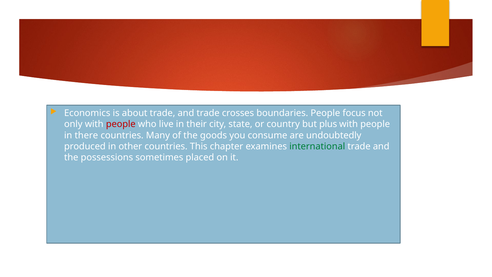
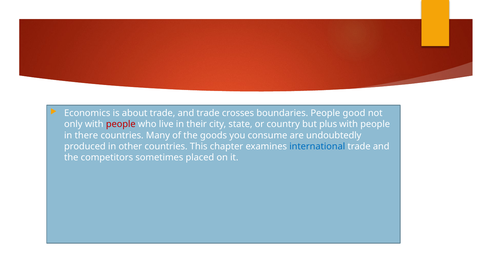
focus: focus -> good
international colour: green -> blue
possessions: possessions -> competitors
